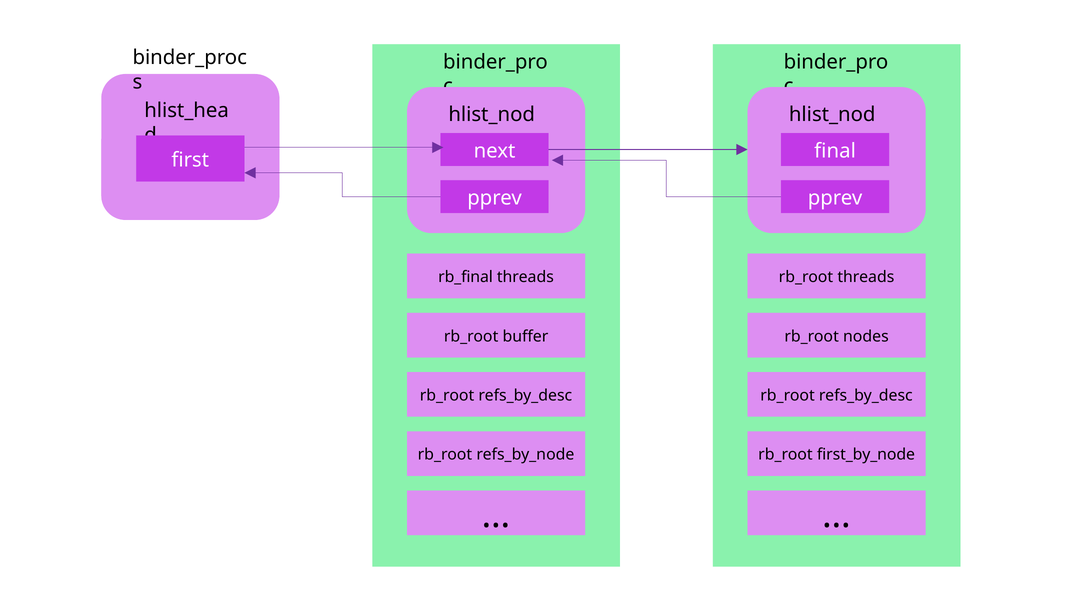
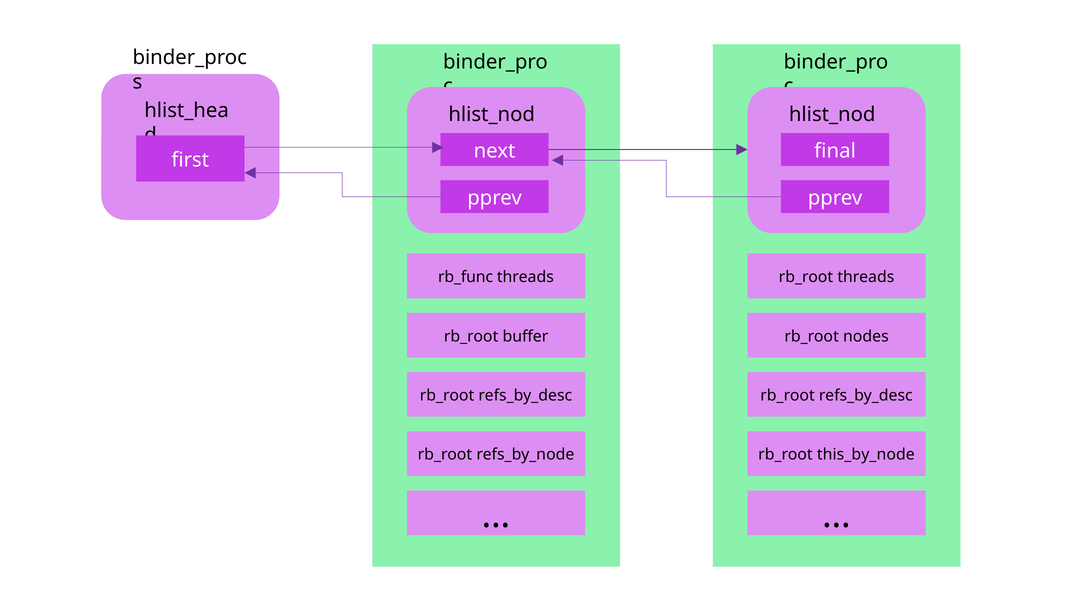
rb_final: rb_final -> rb_func
first_by_node: first_by_node -> this_by_node
